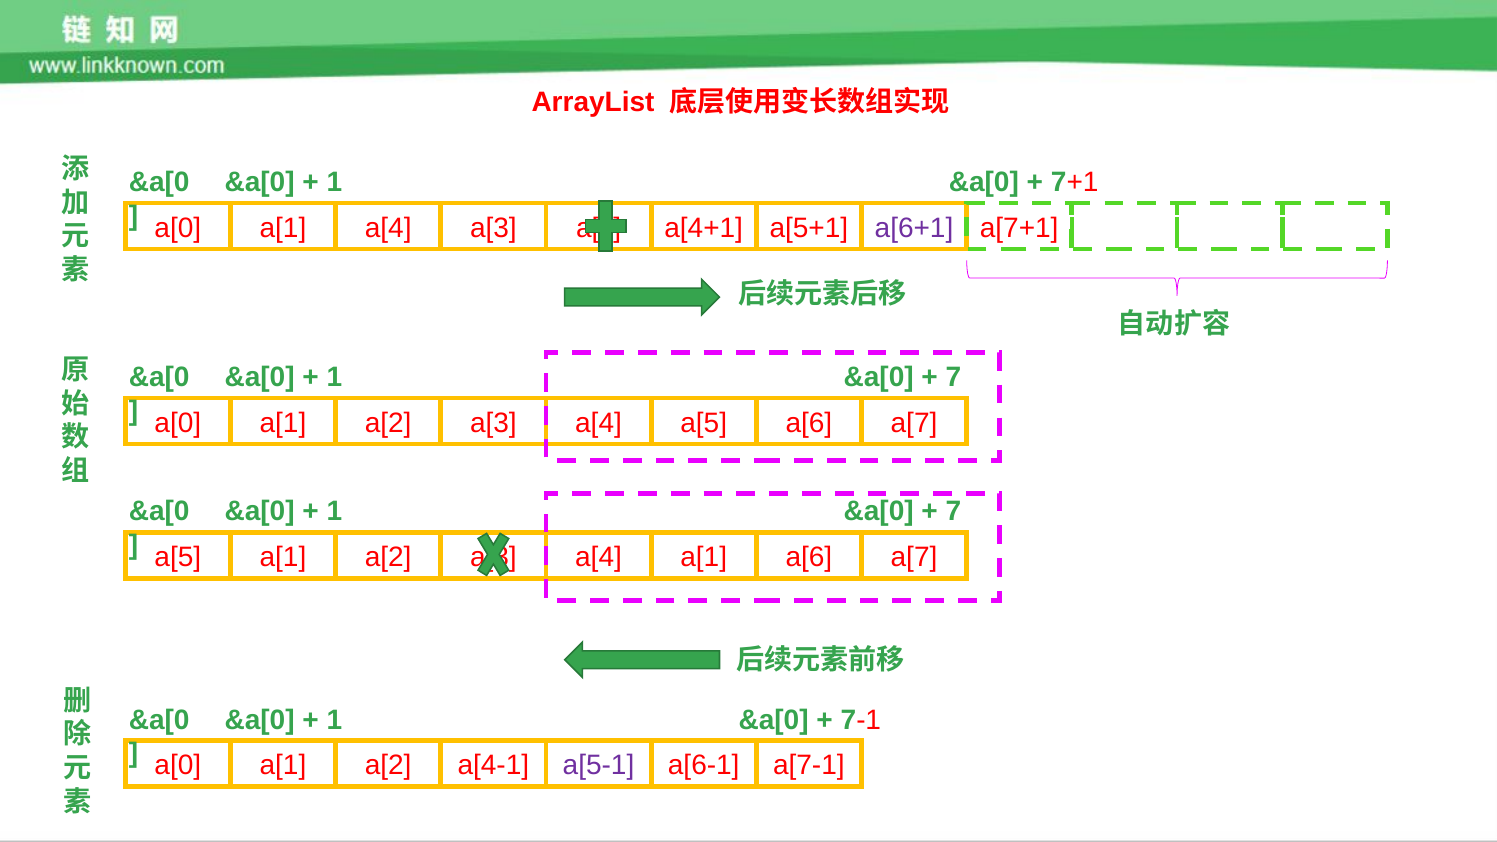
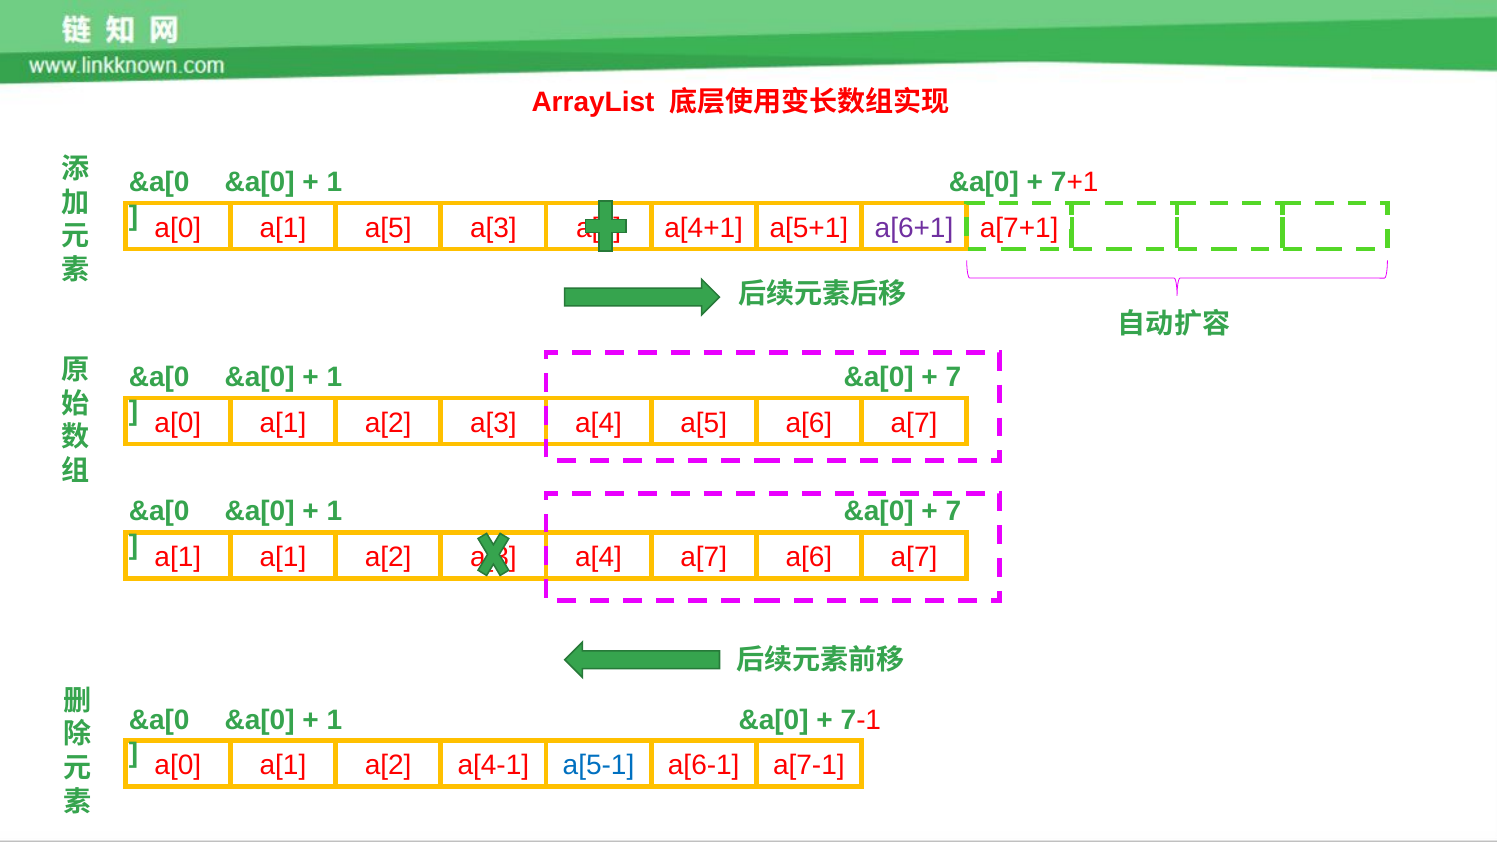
a[1 a[4: a[4 -> a[5
a[5 at (178, 558): a[5 -> a[1
a[4 a[1: a[1 -> a[7
a[5-1 colour: purple -> blue
